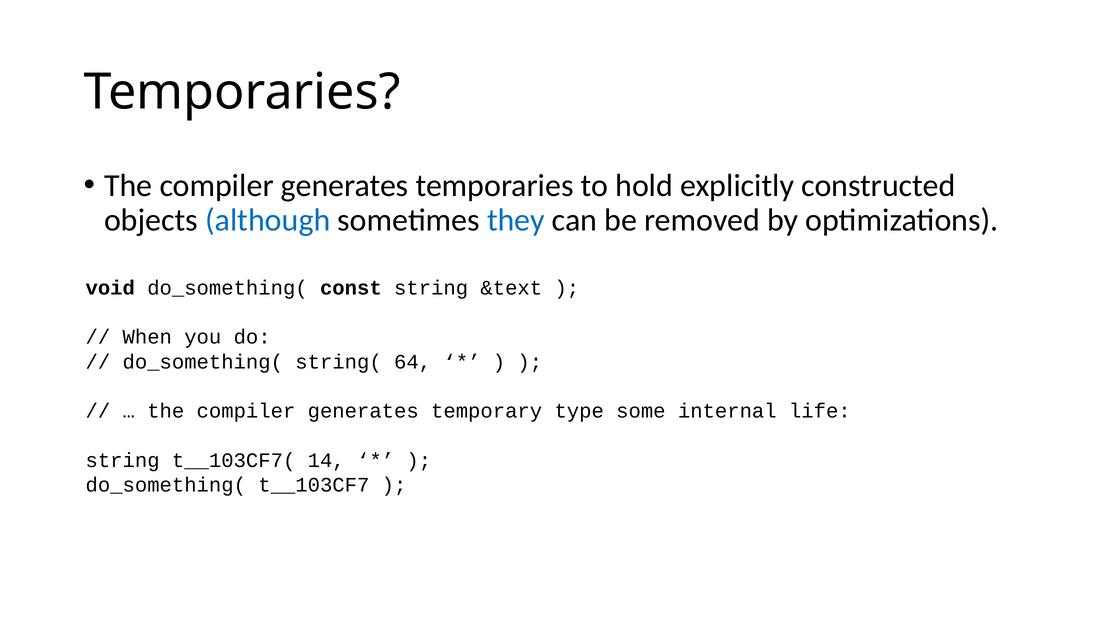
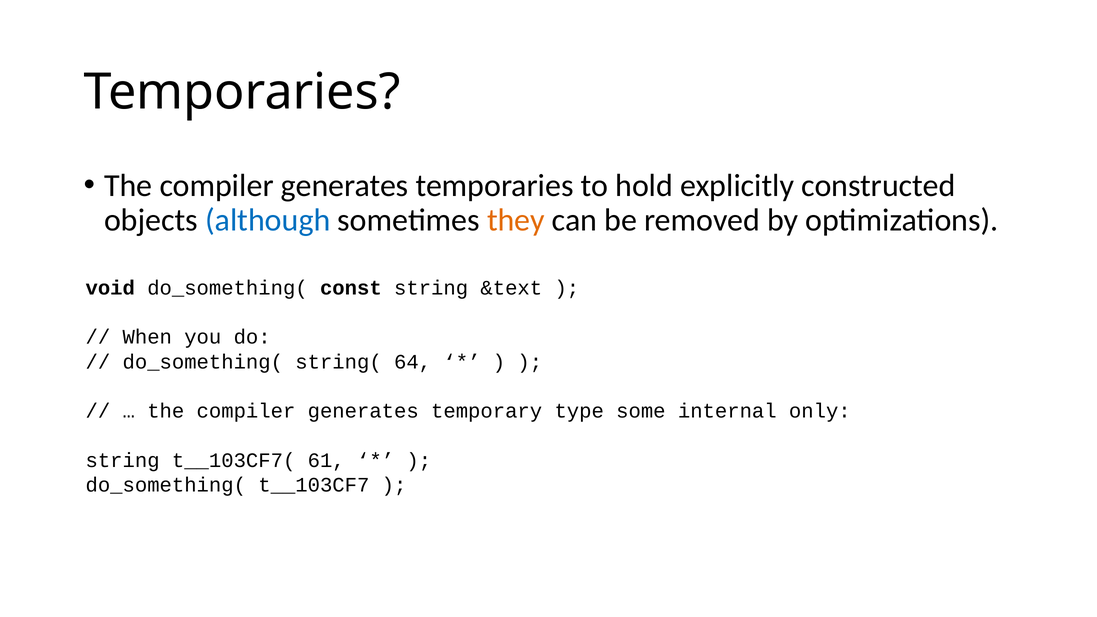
they colour: blue -> orange
life: life -> only
14: 14 -> 61
